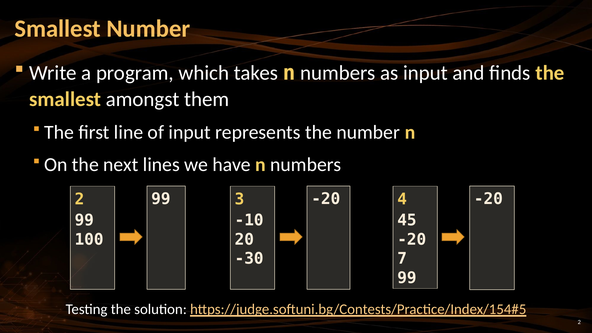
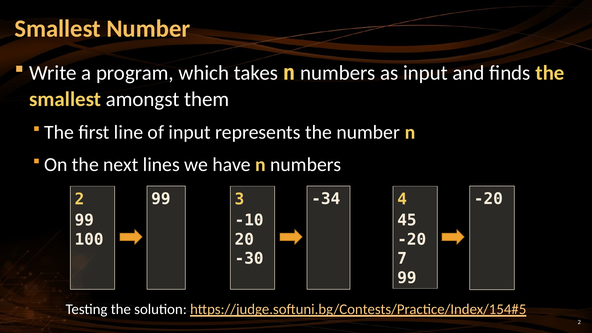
-20 at (326, 199): -20 -> -34
